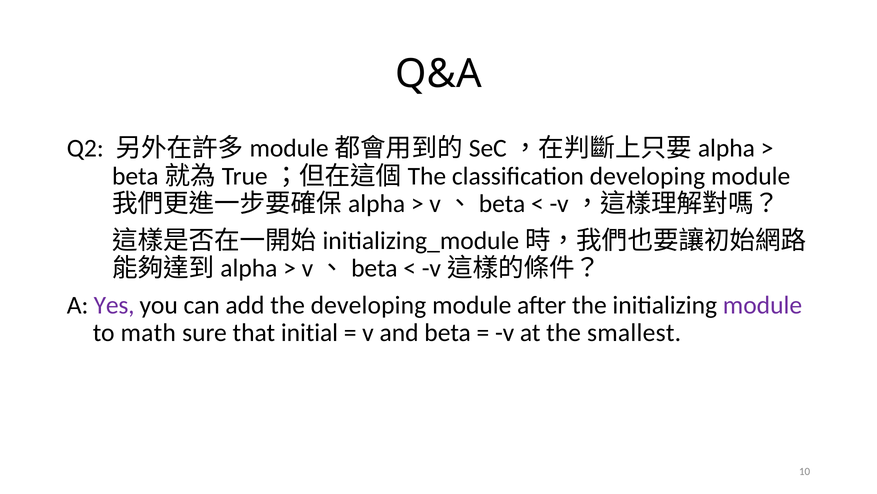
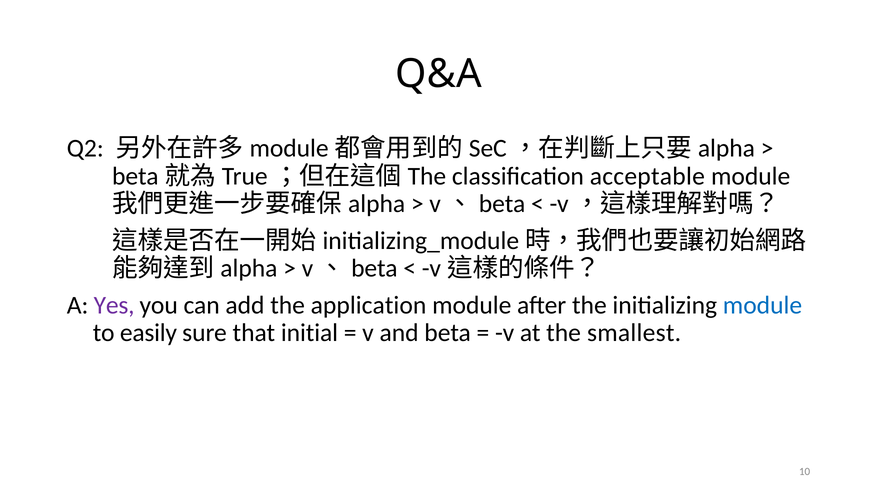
classification developing: developing -> acceptable
the developing: developing -> application
module at (763, 305) colour: purple -> blue
math: math -> easily
